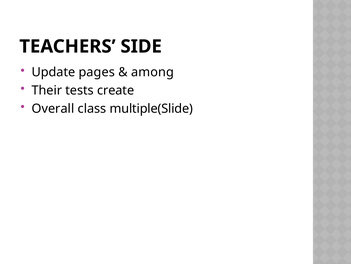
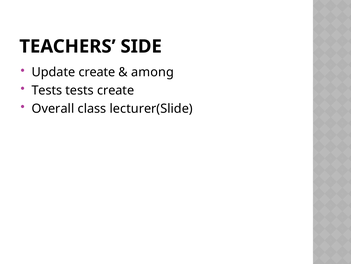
Update pages: pages -> create
Their at (47, 90): Their -> Tests
multiple(Slide: multiple(Slide -> lecturer(Slide
